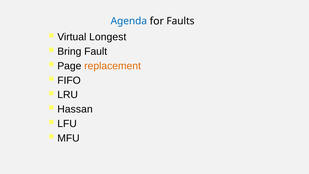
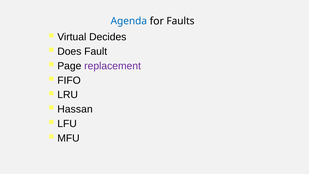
Longest: Longest -> Decides
Bring: Bring -> Does
replacement colour: orange -> purple
